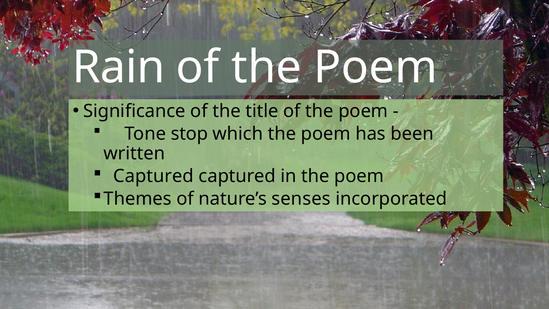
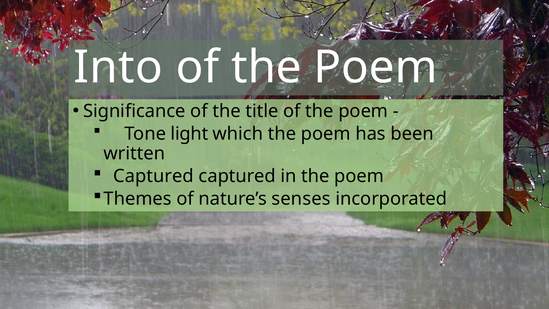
Rain: Rain -> Into
stop: stop -> light
